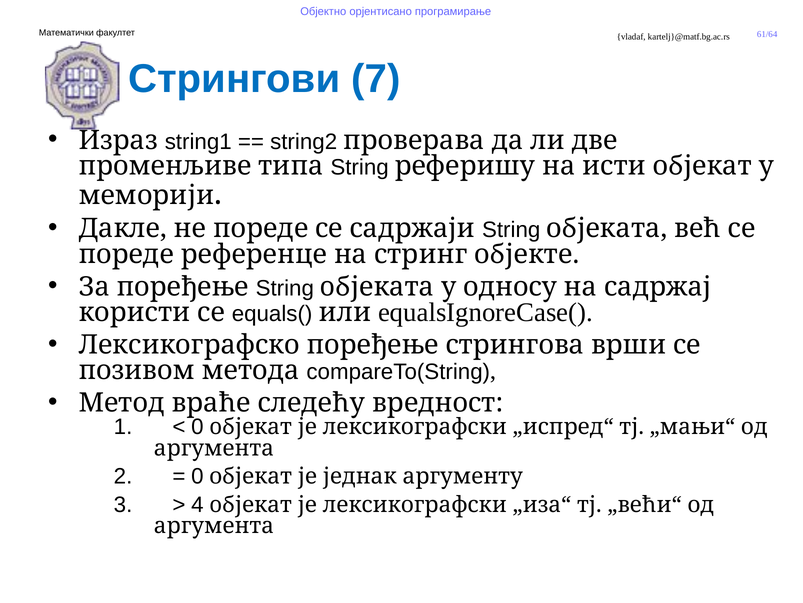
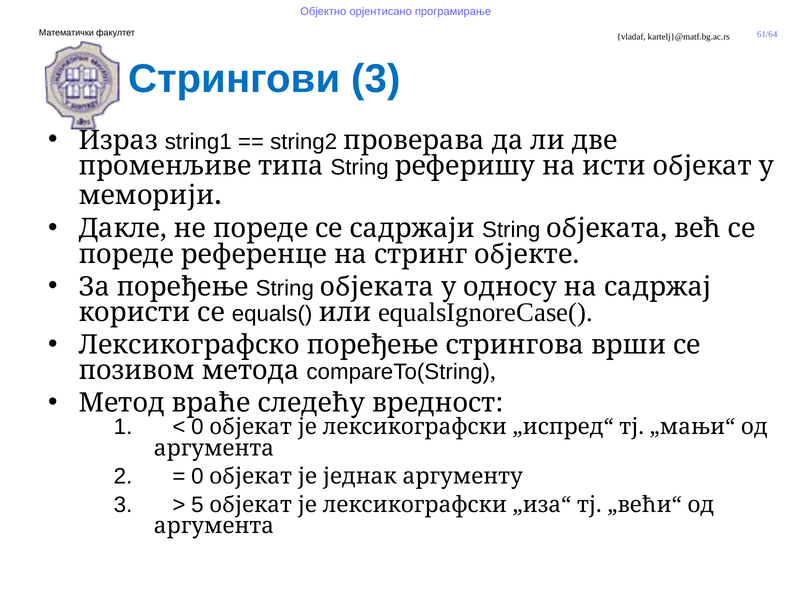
Стрингови 7: 7 -> 3
4: 4 -> 5
